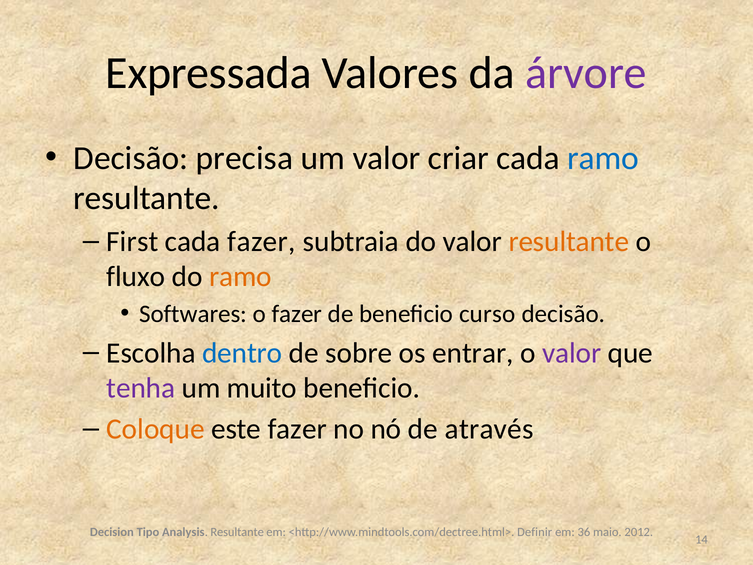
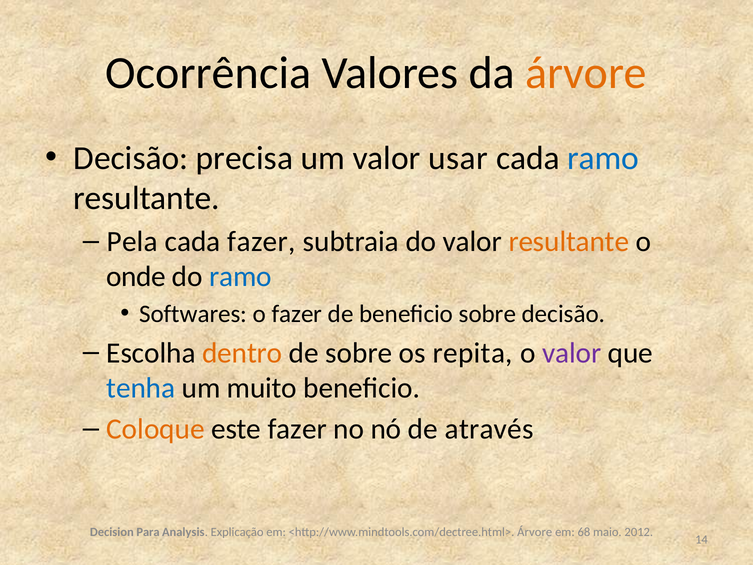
Expressada: Expressada -> Ocorrência
árvore at (586, 73) colour: purple -> orange
criar: criar -> usar
First: First -> Pela
fluxo: fluxo -> onde
ramo at (241, 277) colour: orange -> blue
beneficio curso: curso -> sobre
dentro colour: blue -> orange
entrar: entrar -> repita
tenha colour: purple -> blue
Tipo: Tipo -> Para
Analysis Resultante: Resultante -> Explicação
<http://www.mindtools.com/dectree.html> Definir: Definir -> Árvore
36: 36 -> 68
